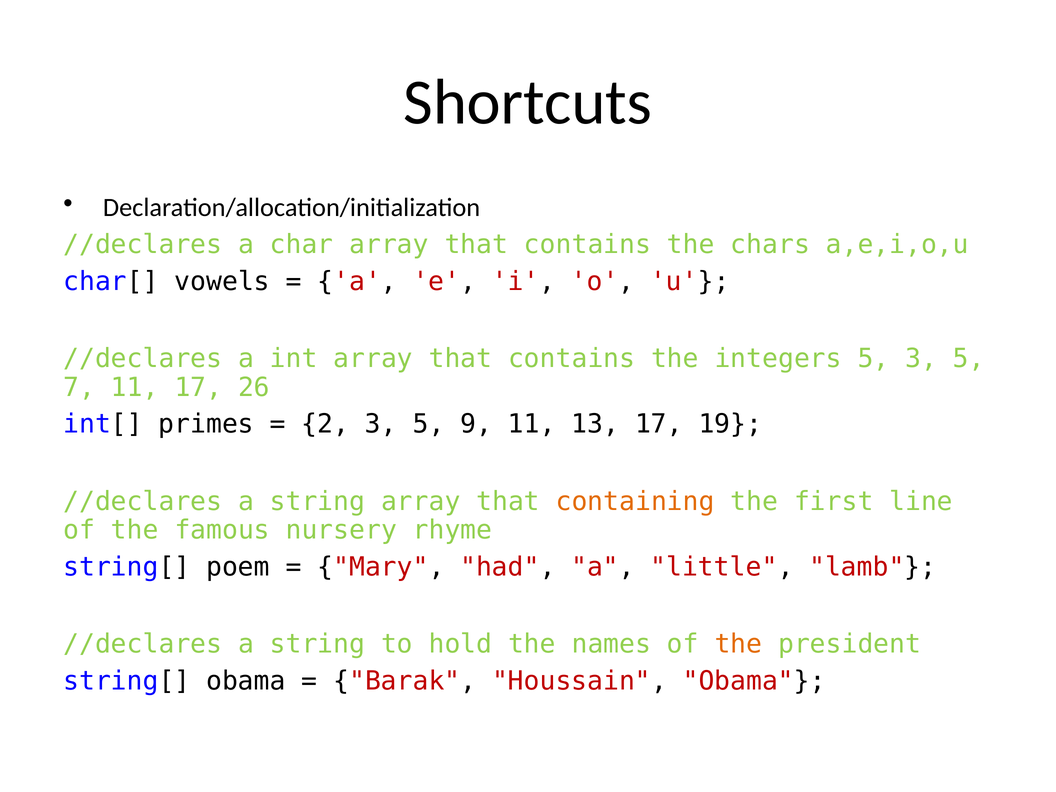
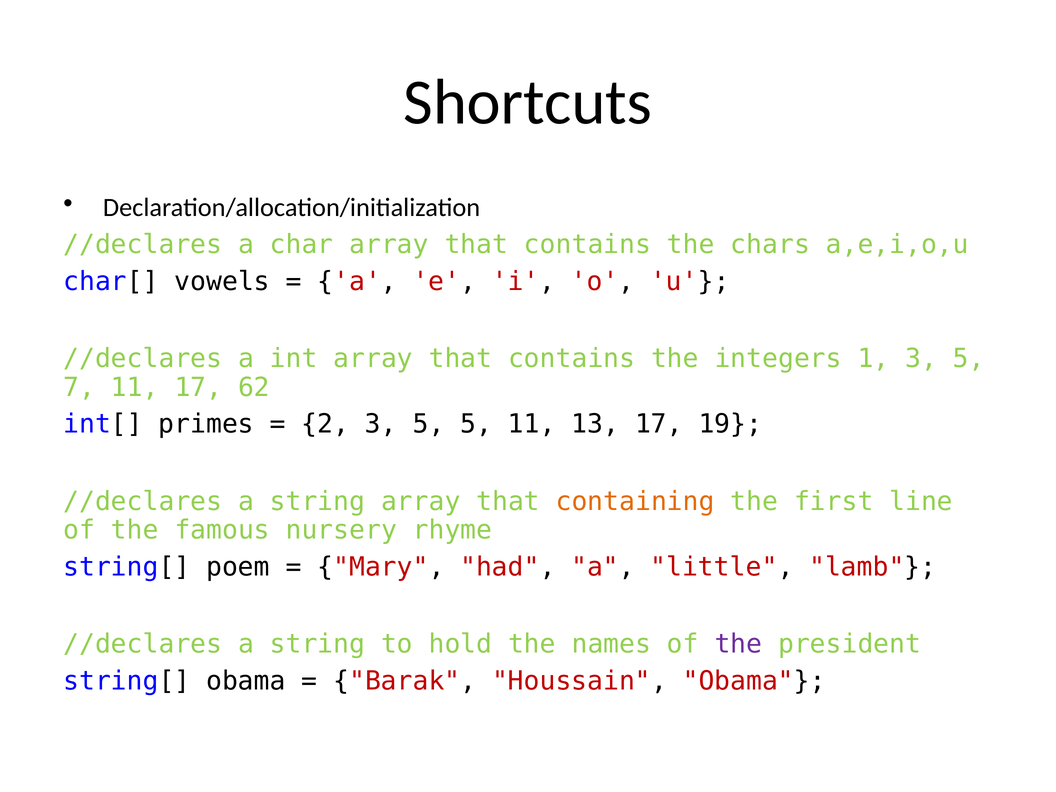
integers 5: 5 -> 1
26: 26 -> 62
5 9: 9 -> 5
the at (738, 644) colour: orange -> purple
